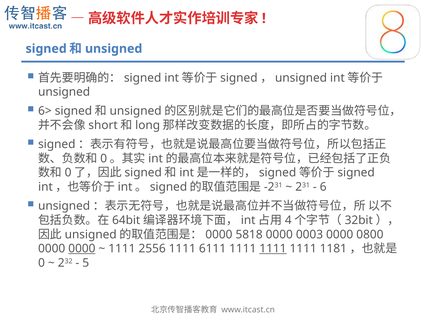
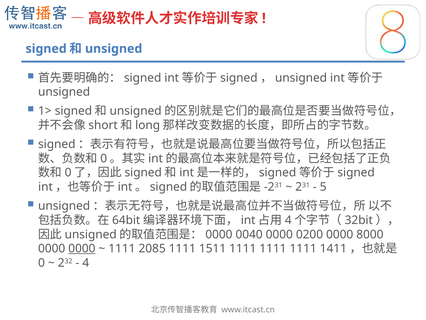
6>: 6> -> 1>
6: 6 -> 5
5818: 5818 -> 0040
0003: 0003 -> 0200
0800: 0800 -> 8000
2556: 2556 -> 2085
6111: 6111 -> 1511
1111 at (273, 248) underline: present -> none
1181: 1181 -> 1411
5 at (86, 263): 5 -> 4
